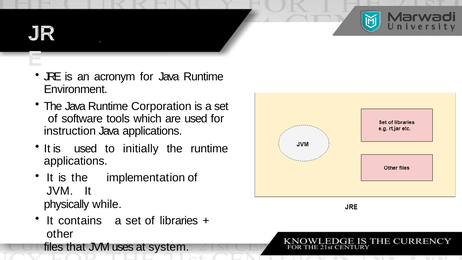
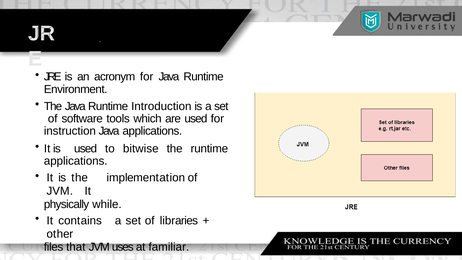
Corporation: Corporation -> Introduction
initially: initially -> bitwise
system: system -> familiar
